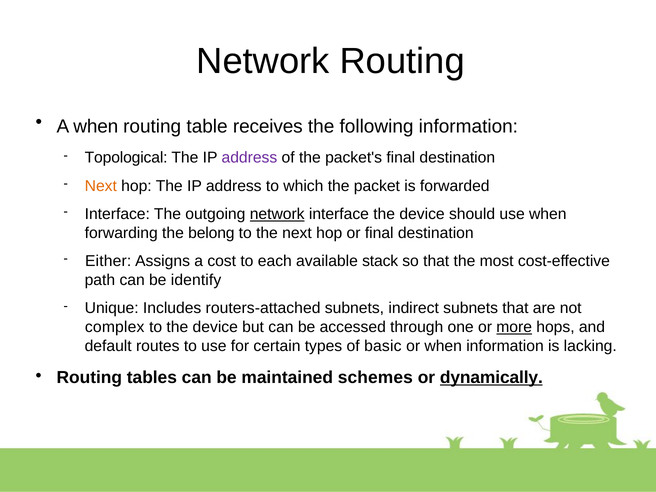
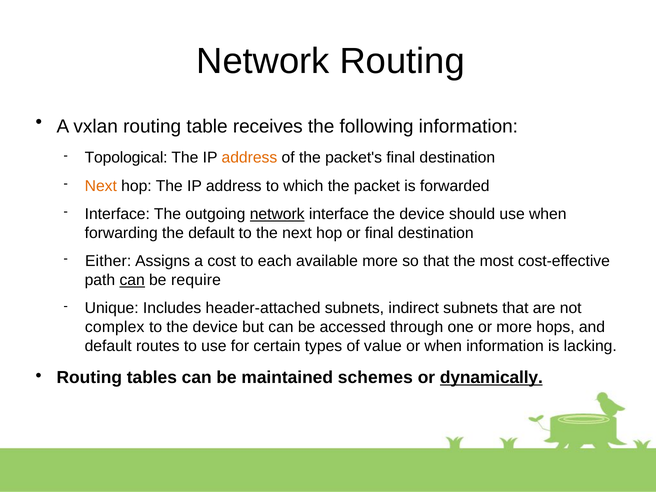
A when: when -> vxlan
address at (249, 158) colour: purple -> orange
the belong: belong -> default
available stack: stack -> more
can at (132, 280) underline: none -> present
identify: identify -> require
routers-attached: routers-attached -> header-attached
more at (514, 327) underline: present -> none
basic: basic -> value
